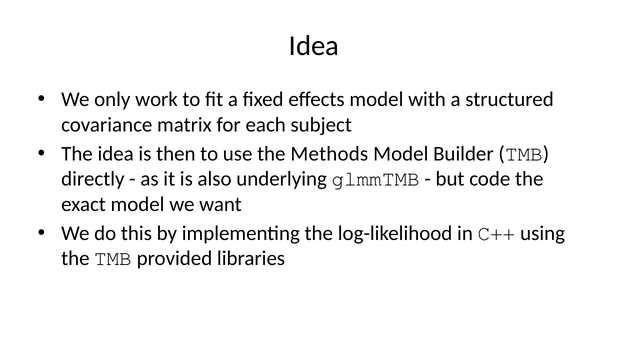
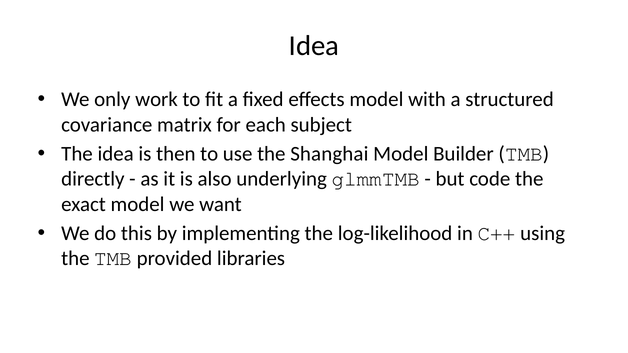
Methods: Methods -> Shanghai
